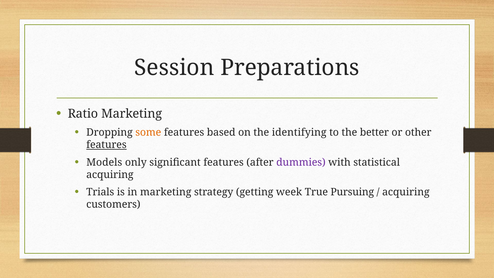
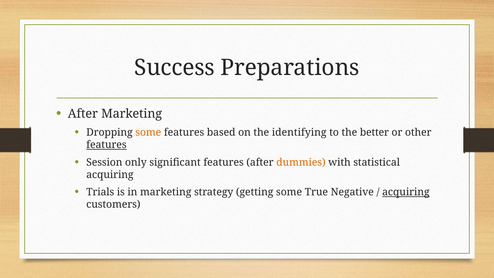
Session: Session -> Success
Ratio at (83, 114): Ratio -> After
Models: Models -> Session
dummies colour: purple -> orange
getting week: week -> some
Pursuing: Pursuing -> Negative
acquiring at (406, 192) underline: none -> present
